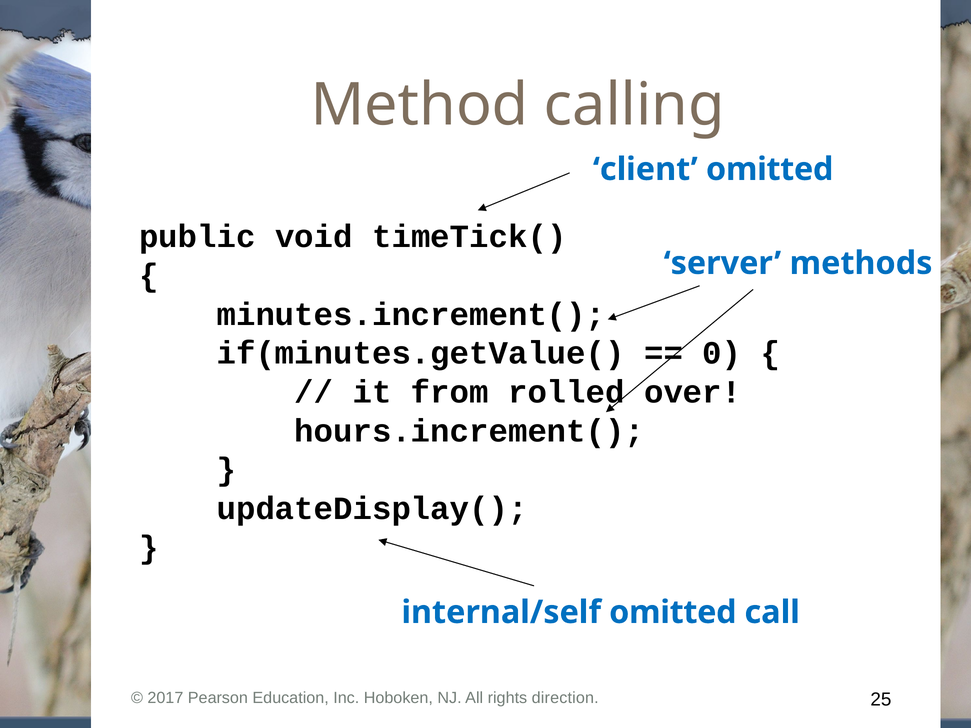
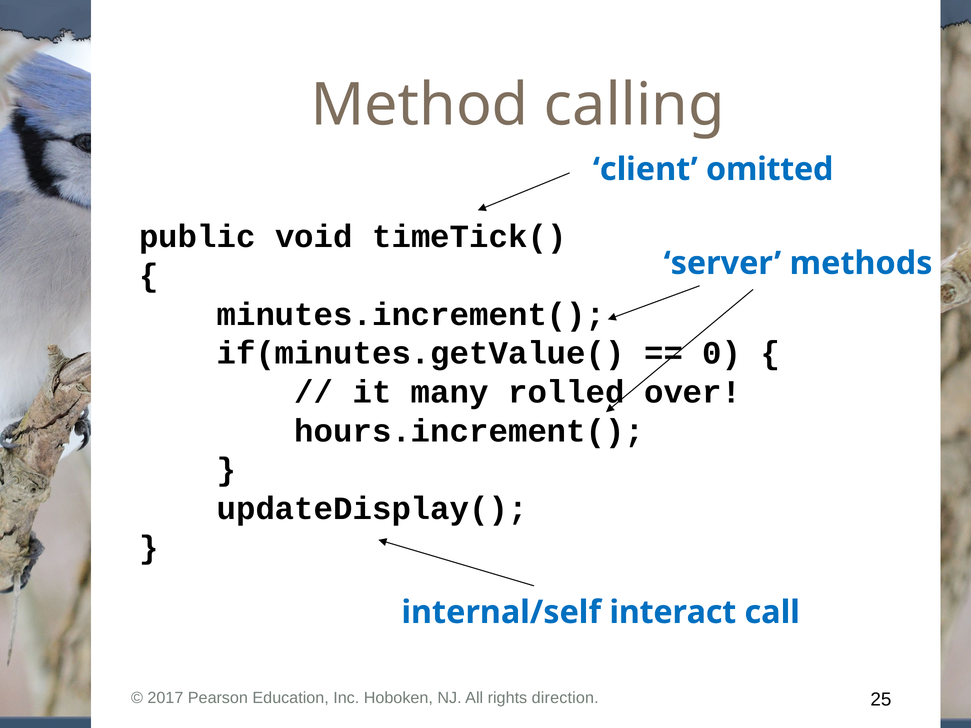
from: from -> many
internal/self omitted: omitted -> interact
